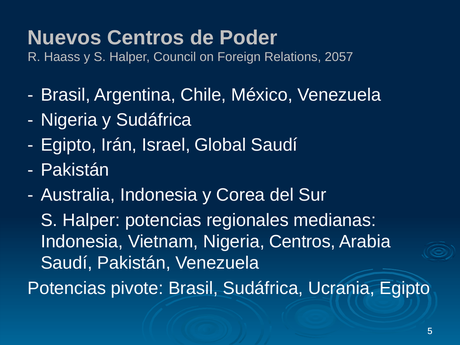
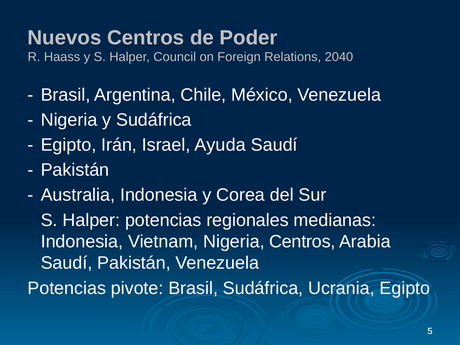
2057: 2057 -> 2040
Global: Global -> Ayuda
